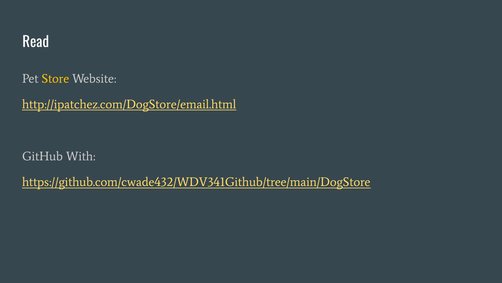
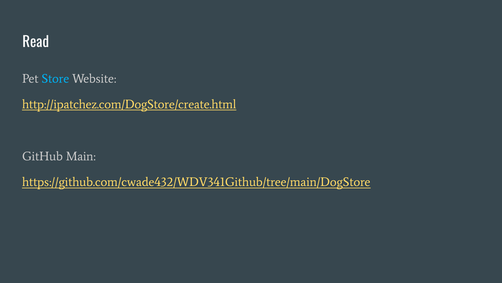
Store colour: yellow -> light blue
http://ipatchez.com/DogStore/email.html: http://ipatchez.com/DogStore/email.html -> http://ipatchez.com/DogStore/create.html
With: With -> Main
